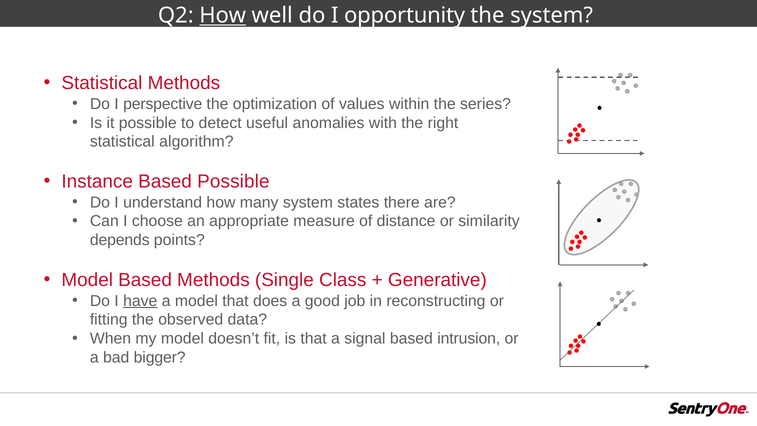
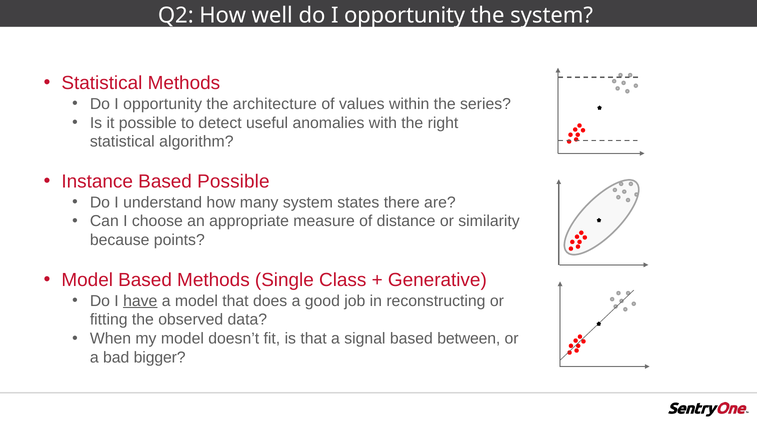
How at (223, 15) underline: present -> none
perspective at (163, 104): perspective -> opportunity
optimization: optimization -> architecture
depends: depends -> because
intrusion: intrusion -> between
